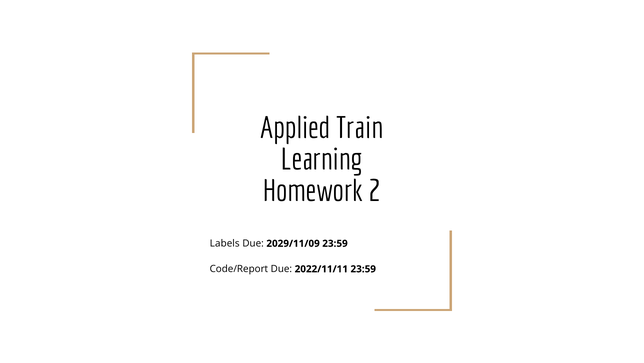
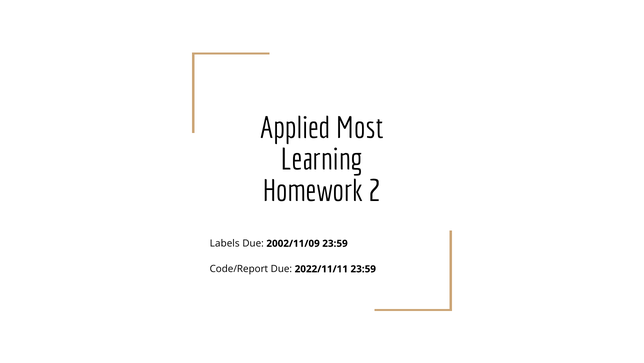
Train: Train -> Most
2029/11/09: 2029/11/09 -> 2002/11/09
